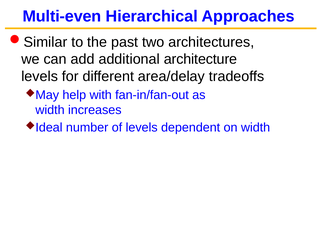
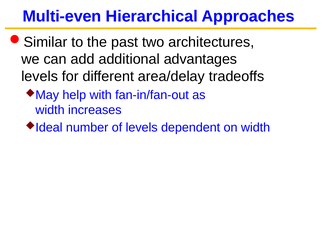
architecture: architecture -> advantages
